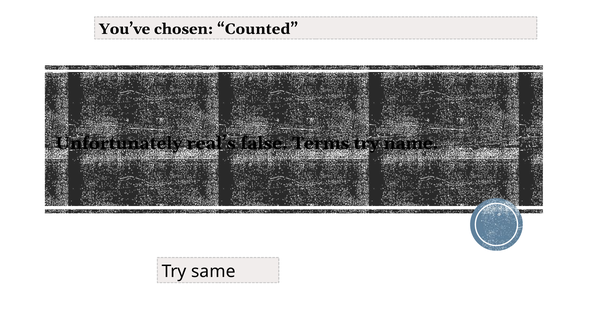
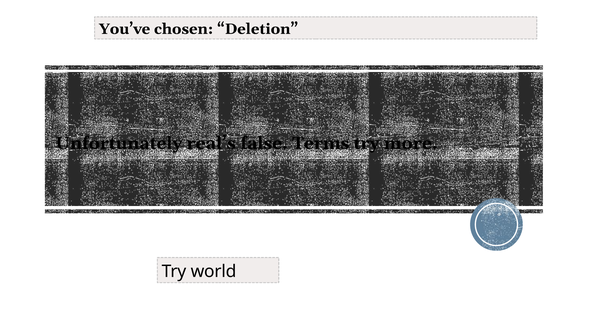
Counted: Counted -> Deletion
name: name -> more
same: same -> world
